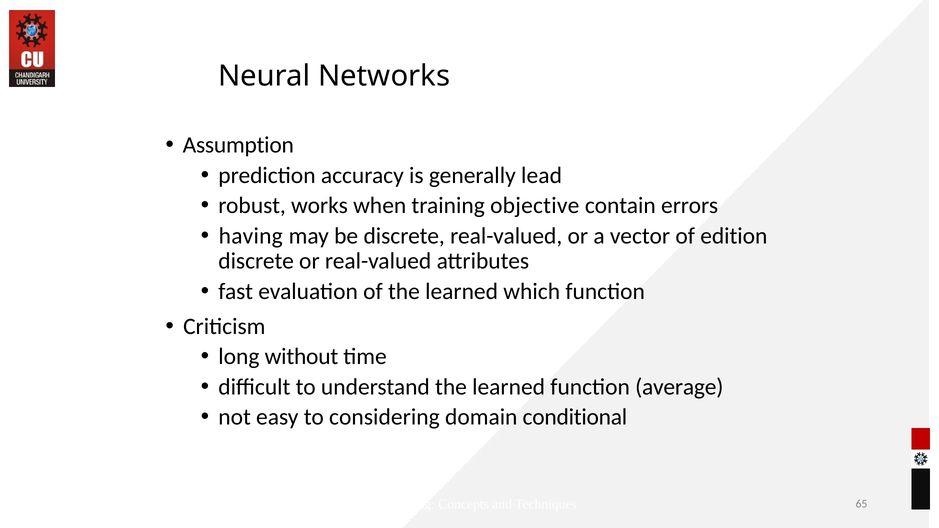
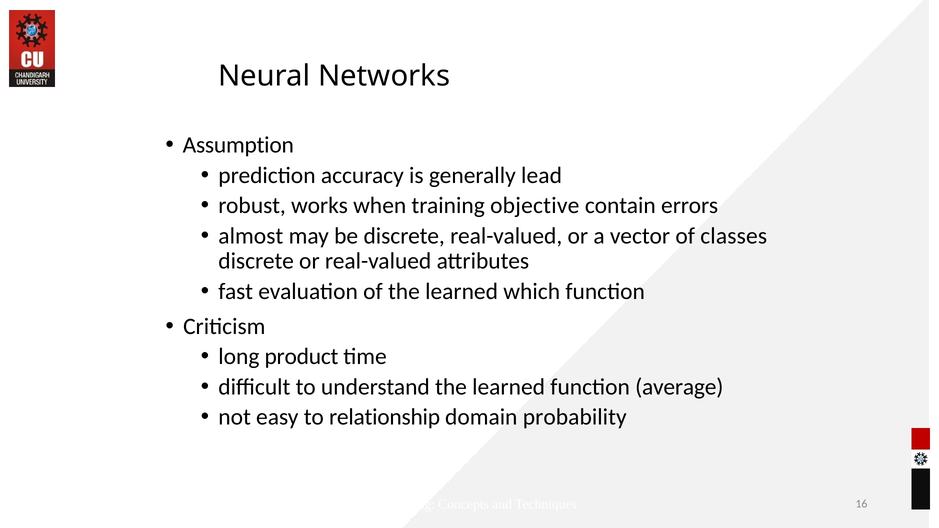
having: having -> almost
edition: edition -> classes
without: without -> product
considering: considering -> relationship
conditional: conditional -> probability
65: 65 -> 16
